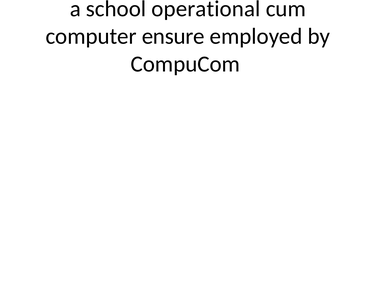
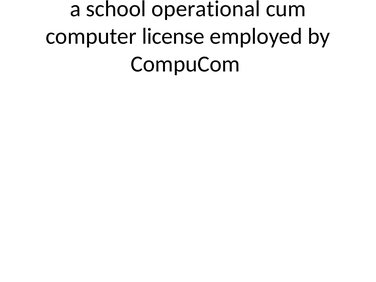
ensure: ensure -> license
